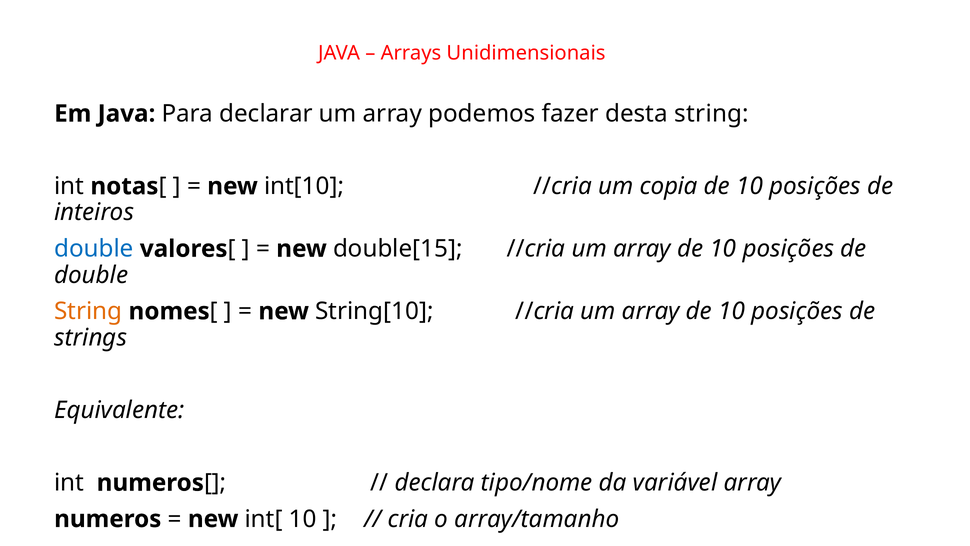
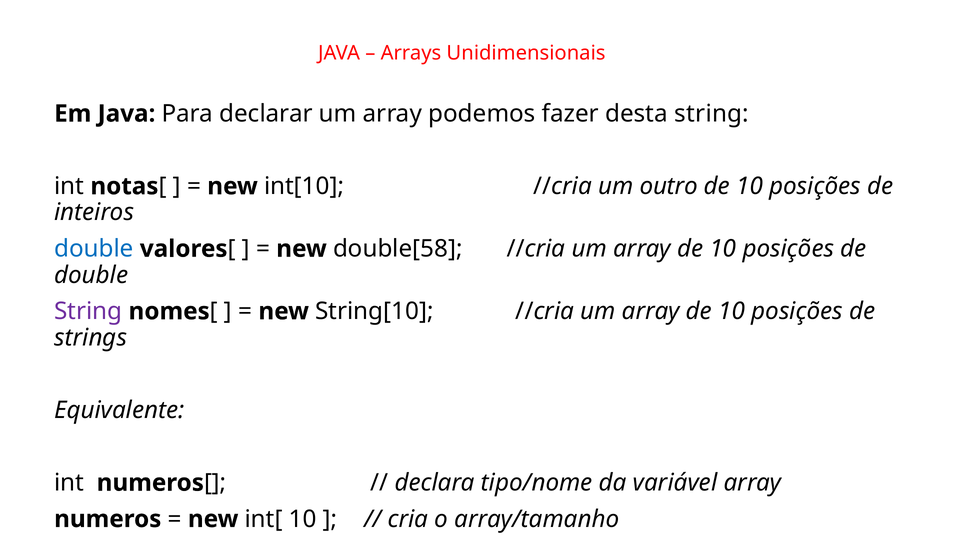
copia: copia -> outro
double[15: double[15 -> double[58
String at (88, 311) colour: orange -> purple
